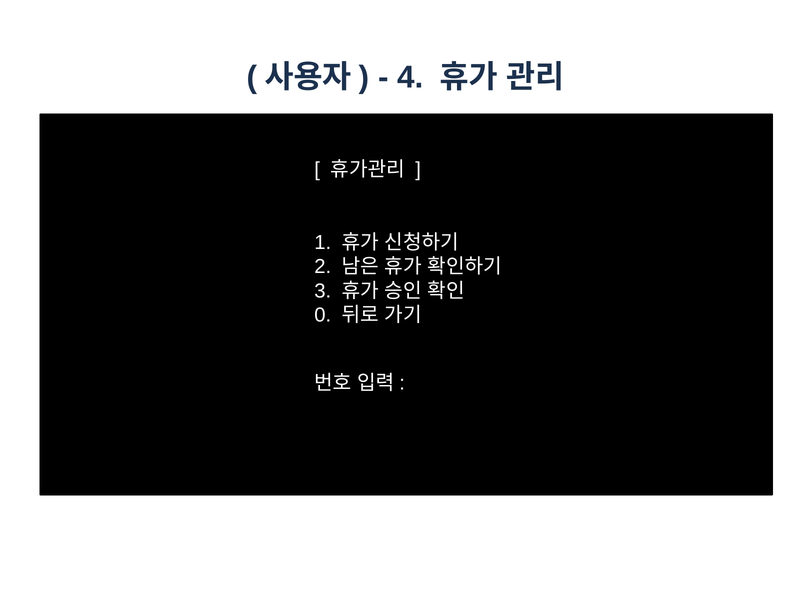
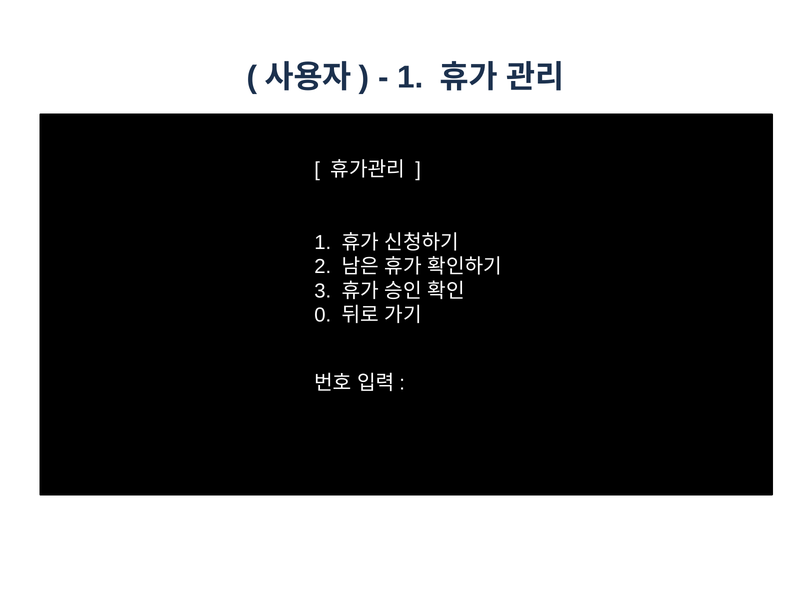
4 at (410, 77): 4 -> 1
